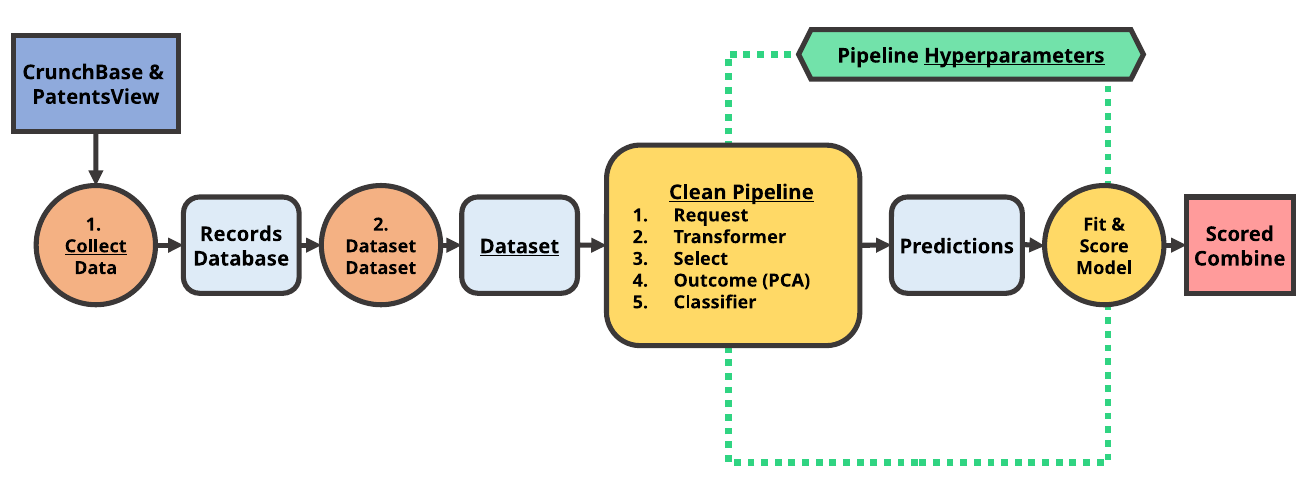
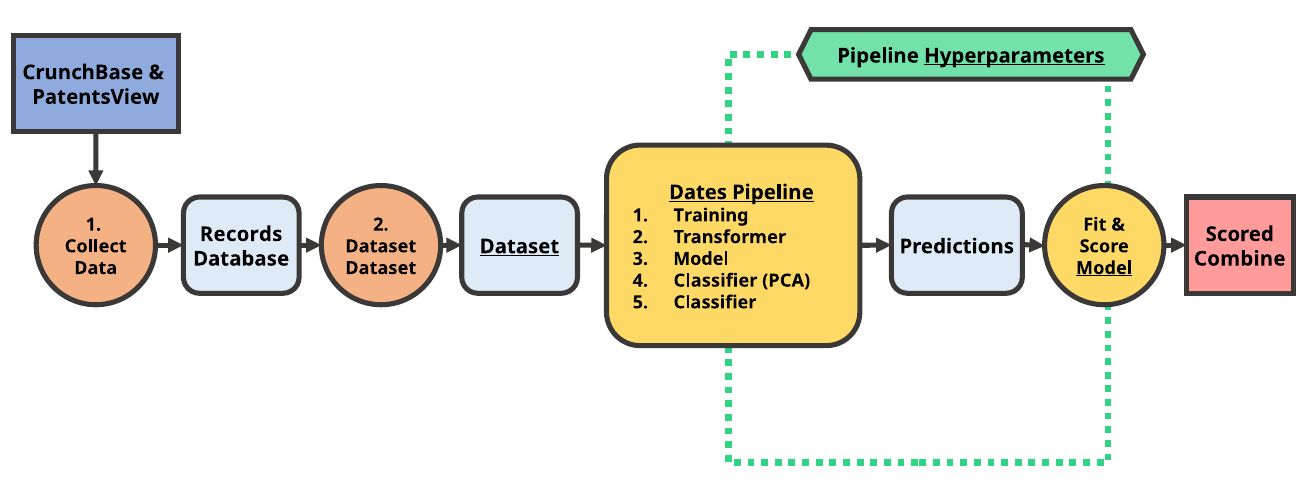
Clean: Clean -> Dates
Request: Request -> Training
Collect underline: present -> none
Select at (701, 259): Select -> Model
Model at (1104, 268) underline: none -> present
Outcome at (715, 281): Outcome -> Classifier
